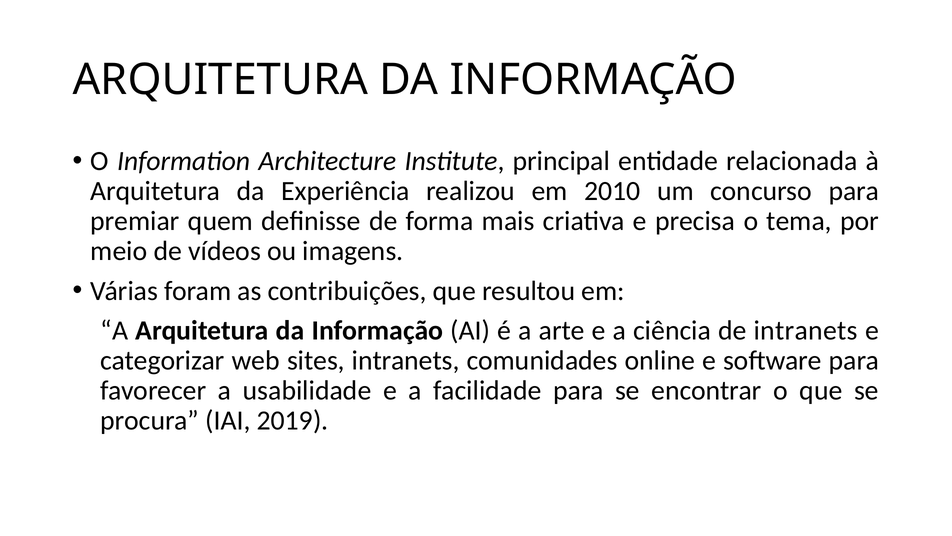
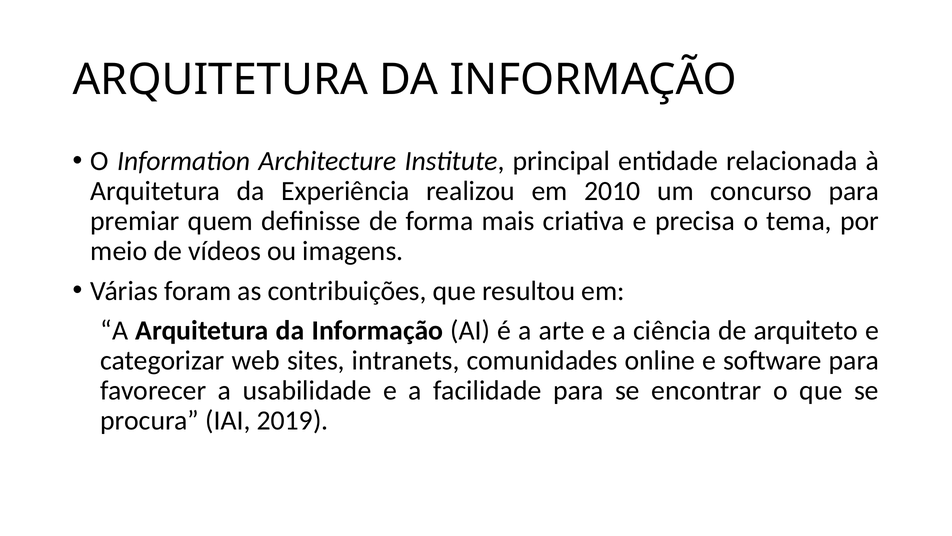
de intranets: intranets -> arquiteto
